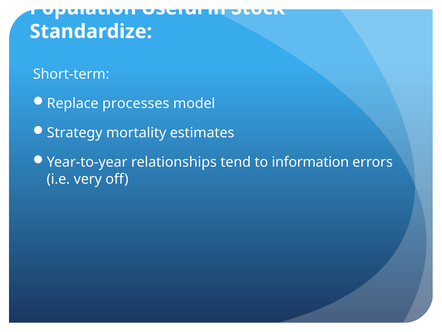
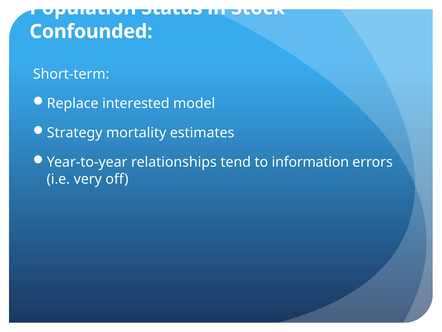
Useful: Useful -> Status
Standardize: Standardize -> Confounded
processes: processes -> interested
